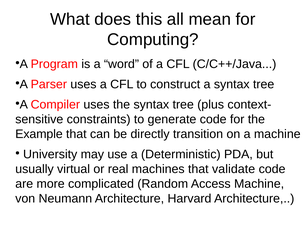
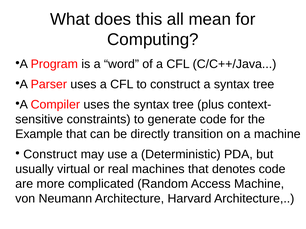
University at (50, 155): University -> Construct
validate: validate -> denotes
